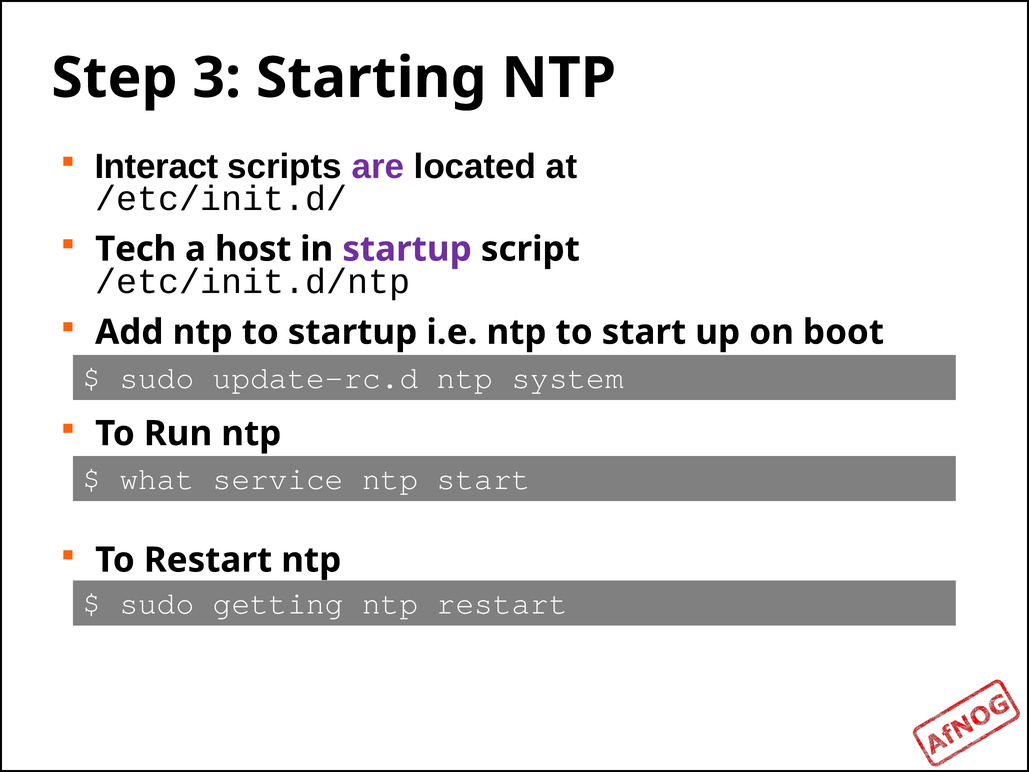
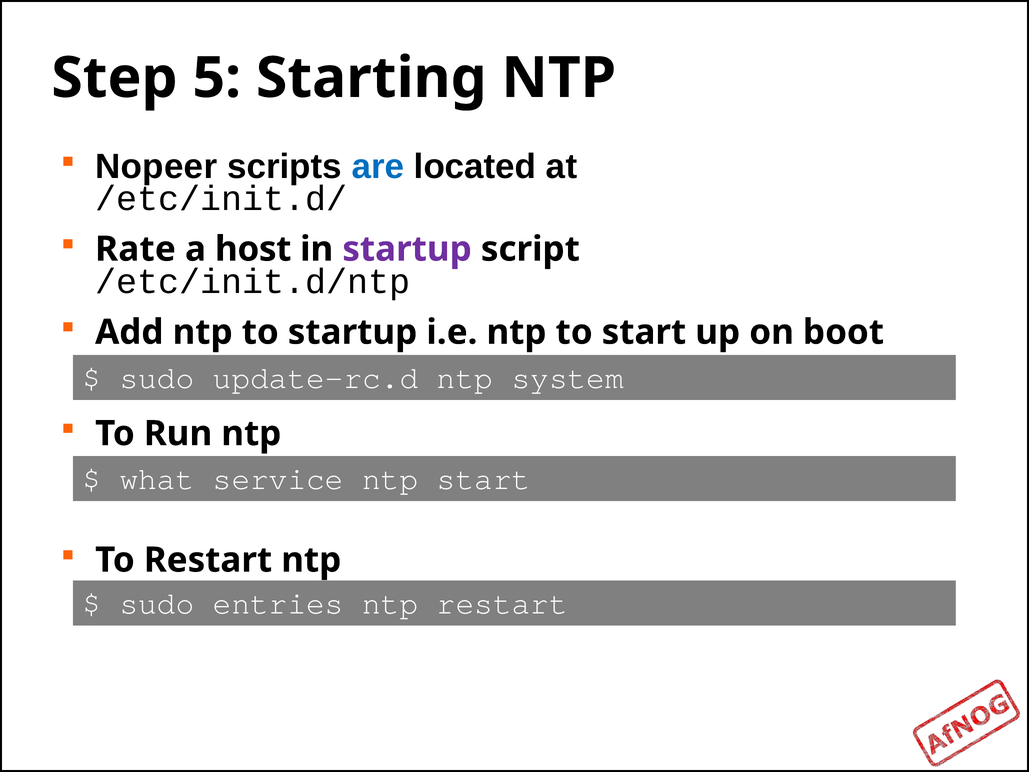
3: 3 -> 5
Interact: Interact -> Nopeer
are colour: purple -> blue
Tech: Tech -> Rate
getting: getting -> entries
